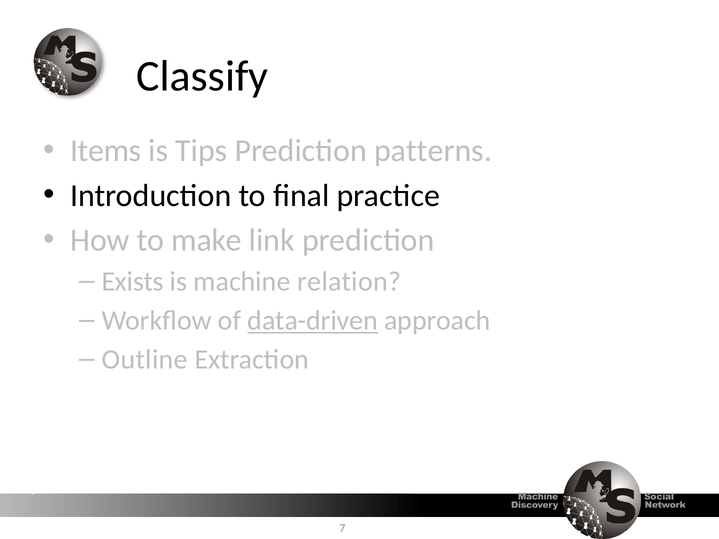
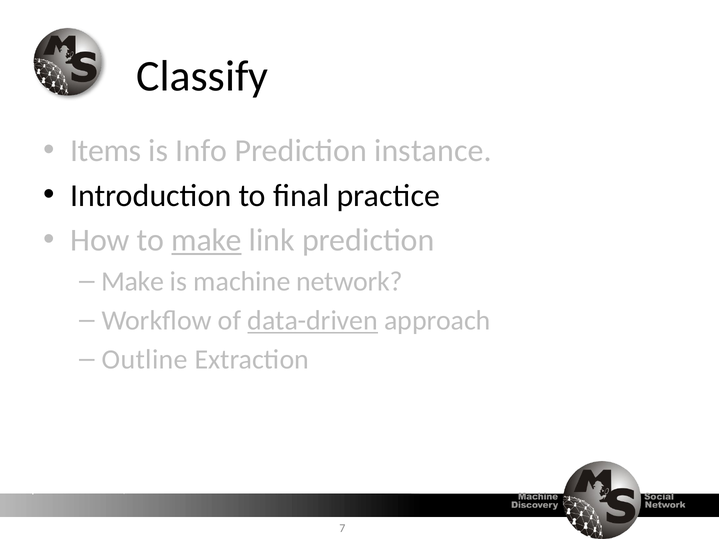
Tips: Tips -> Info
patterns: patterns -> instance
make at (207, 240) underline: none -> present
Exists at (133, 282): Exists -> Make
relation: relation -> network
